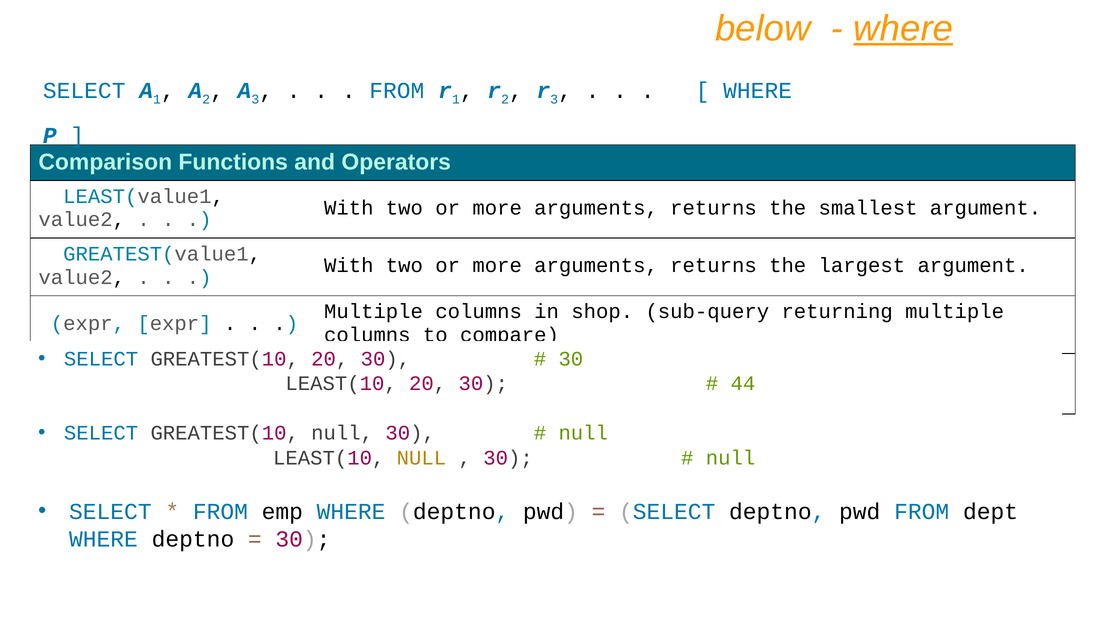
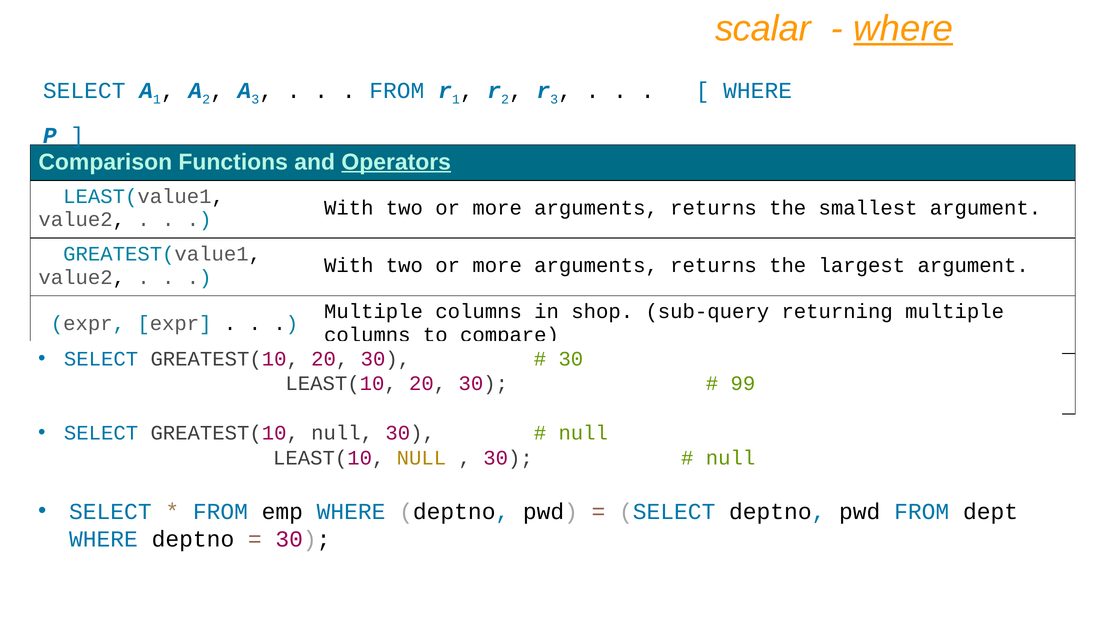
below: below -> scalar
Operators underline: none -> present
44: 44 -> 99
